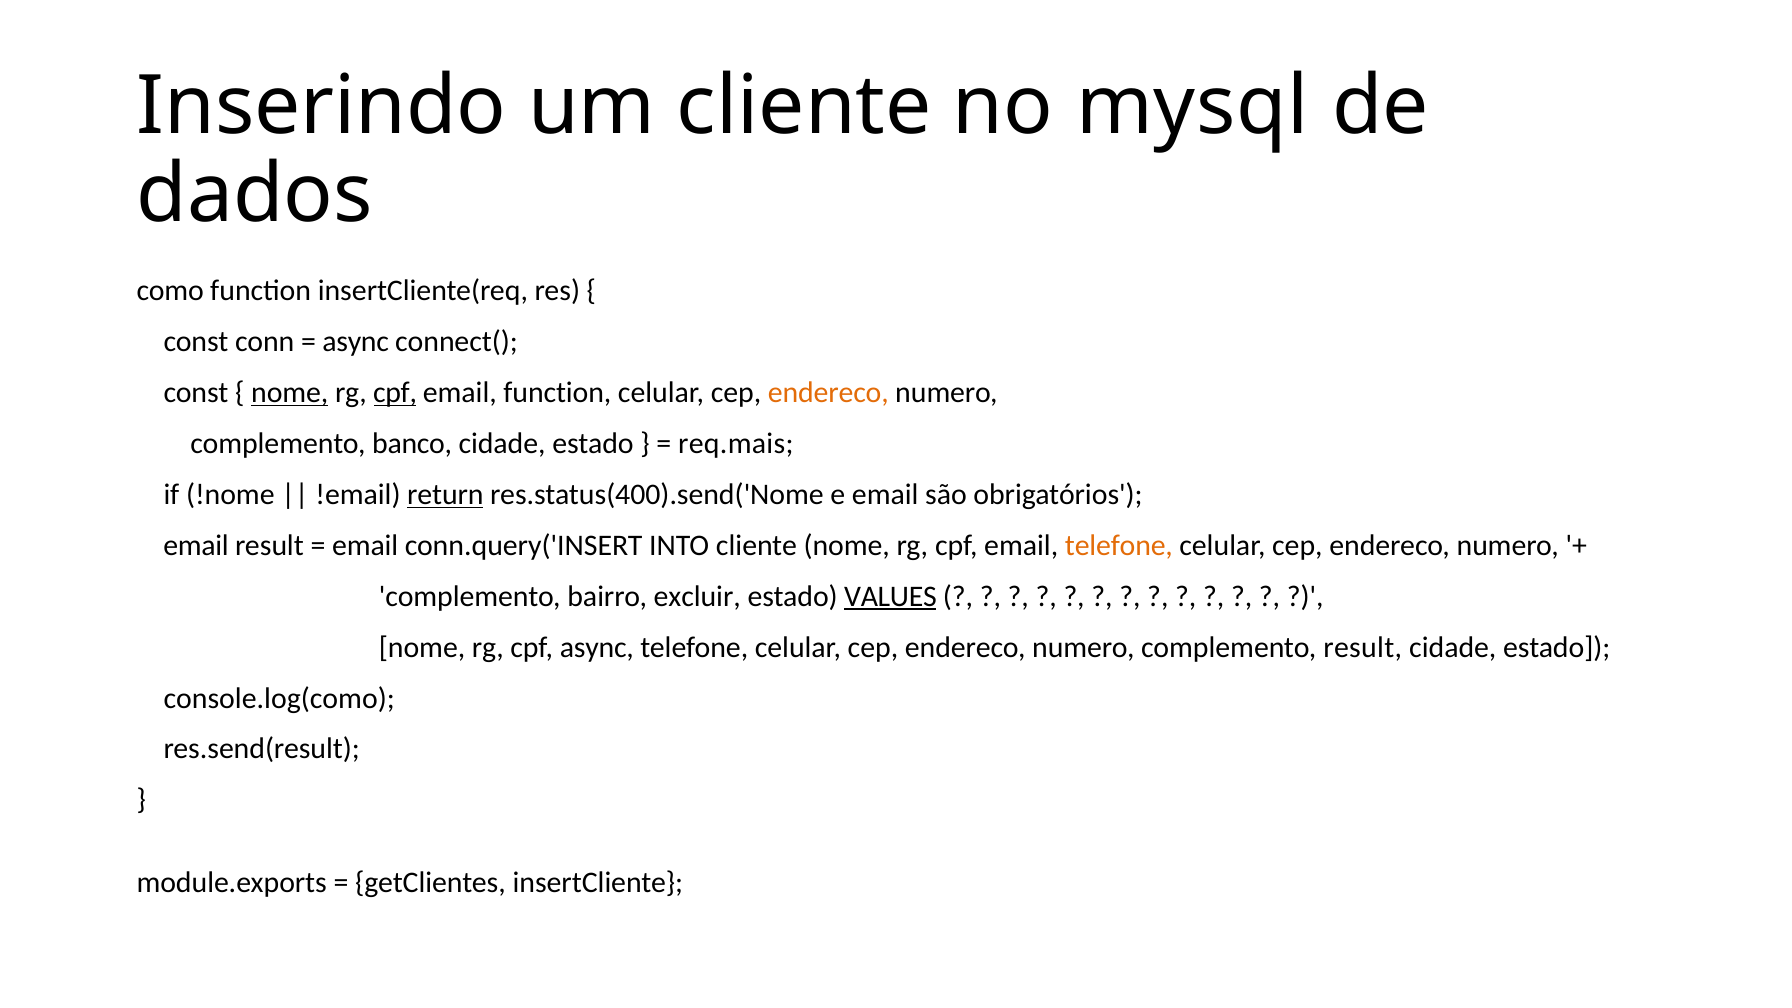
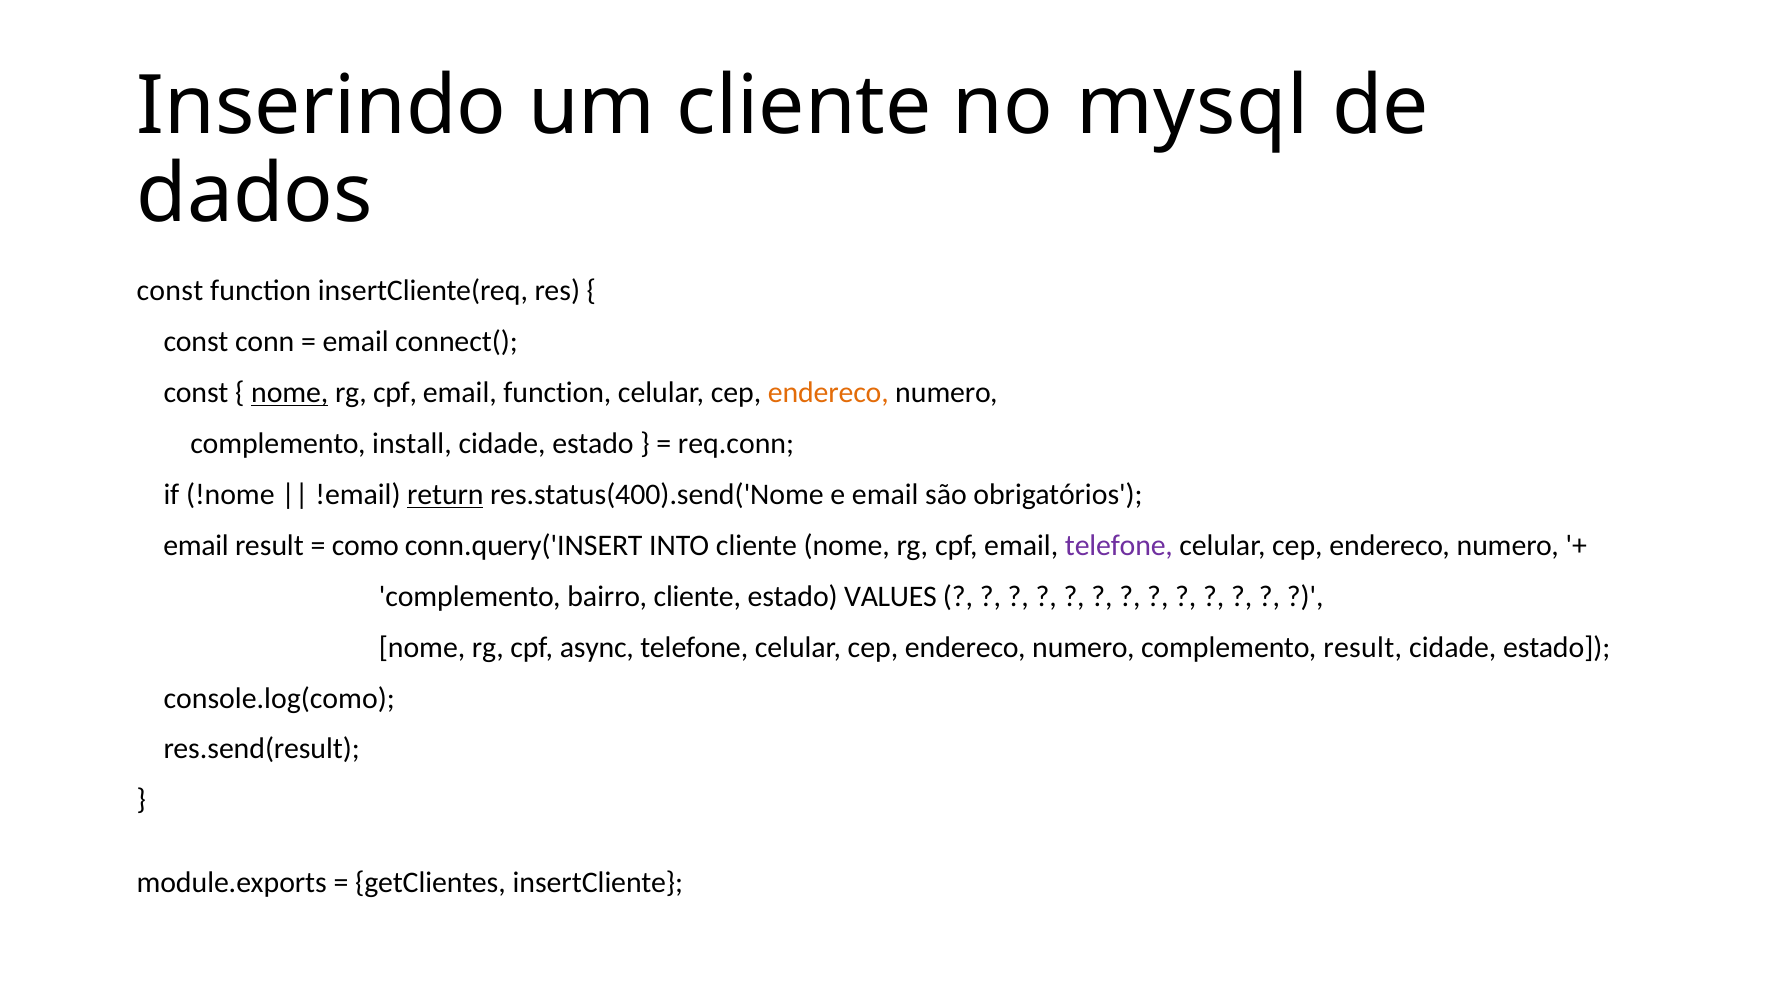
como at (170, 291): como -> const
async at (356, 342): async -> email
cpf at (395, 393) underline: present -> none
banco: banco -> install
req.mais: req.mais -> req.conn
email at (365, 545): email -> como
telefone at (1119, 545) colour: orange -> purple
bairro excluir: excluir -> cliente
VALUES underline: present -> none
